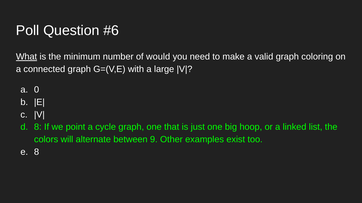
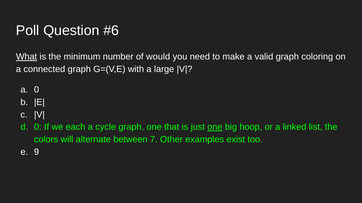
8 at (38, 127): 8 -> 0
point: point -> each
one at (215, 127) underline: none -> present
9: 9 -> 7
e 8: 8 -> 9
